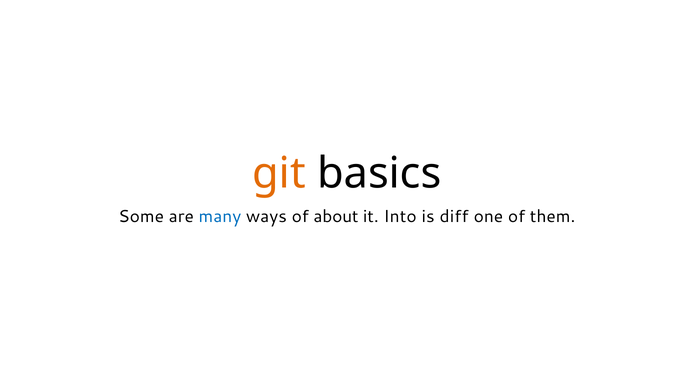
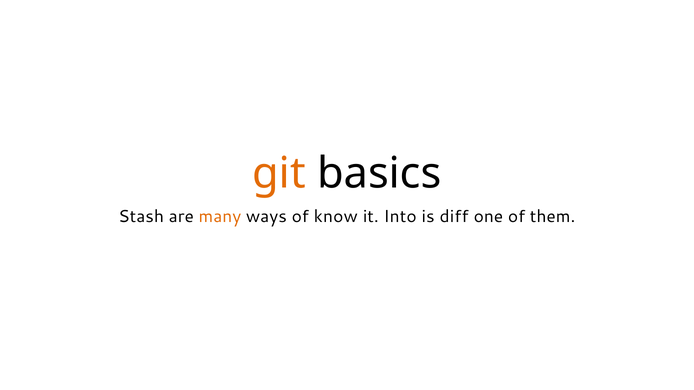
Some: Some -> Stash
many colour: blue -> orange
about: about -> know
